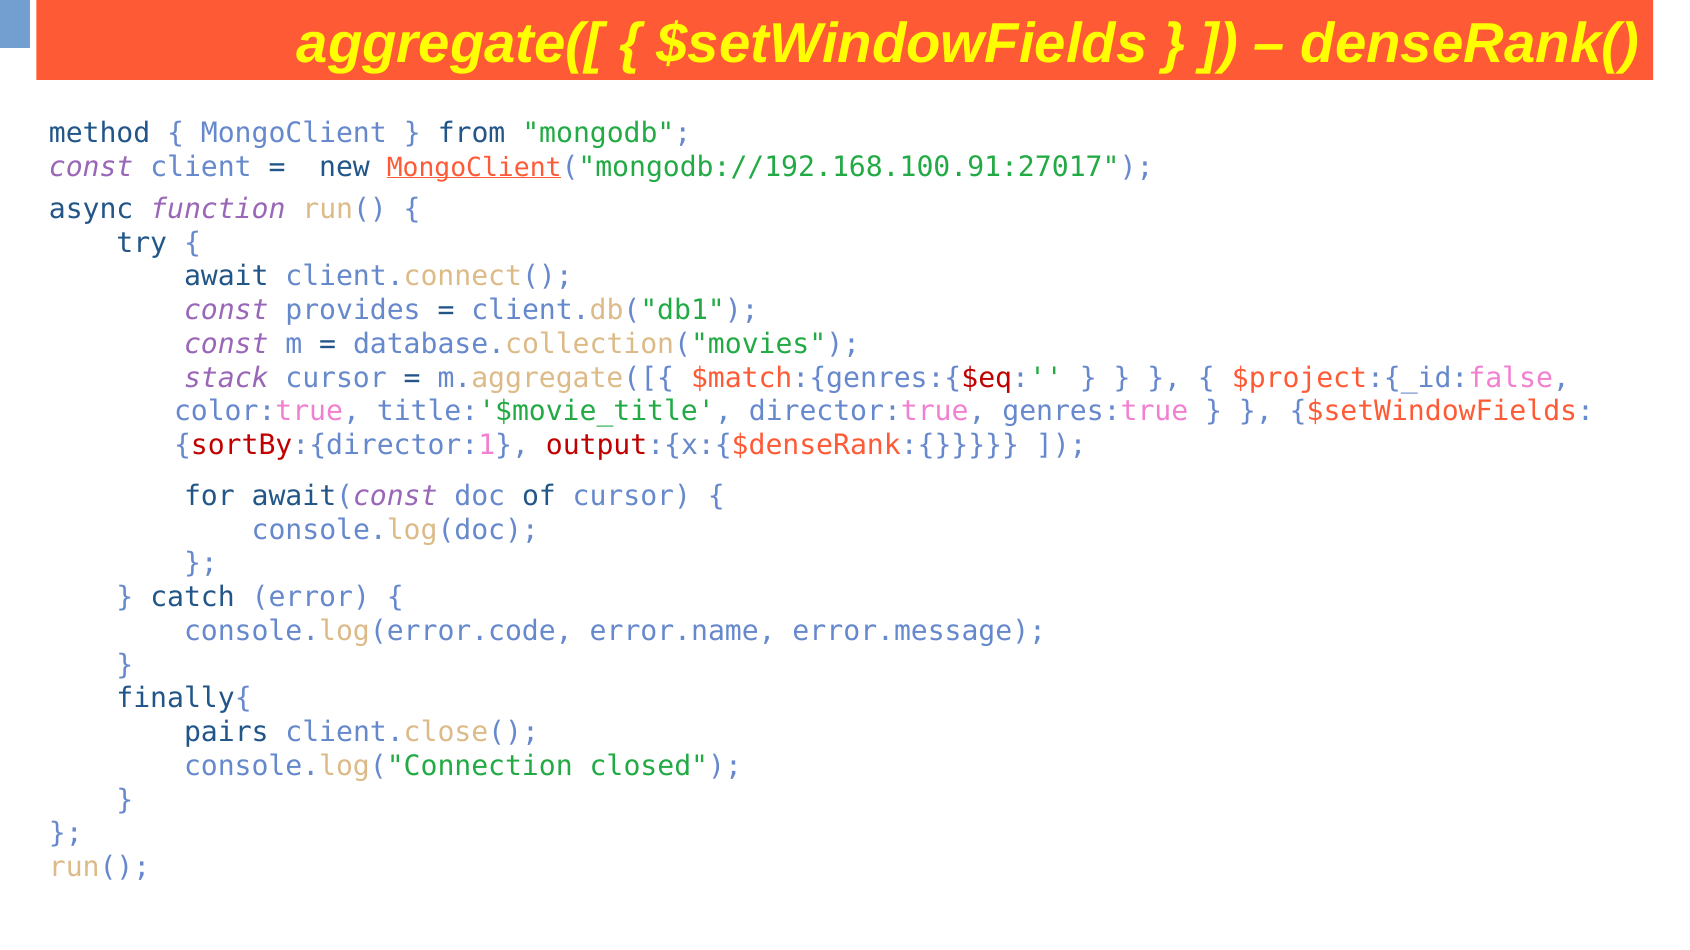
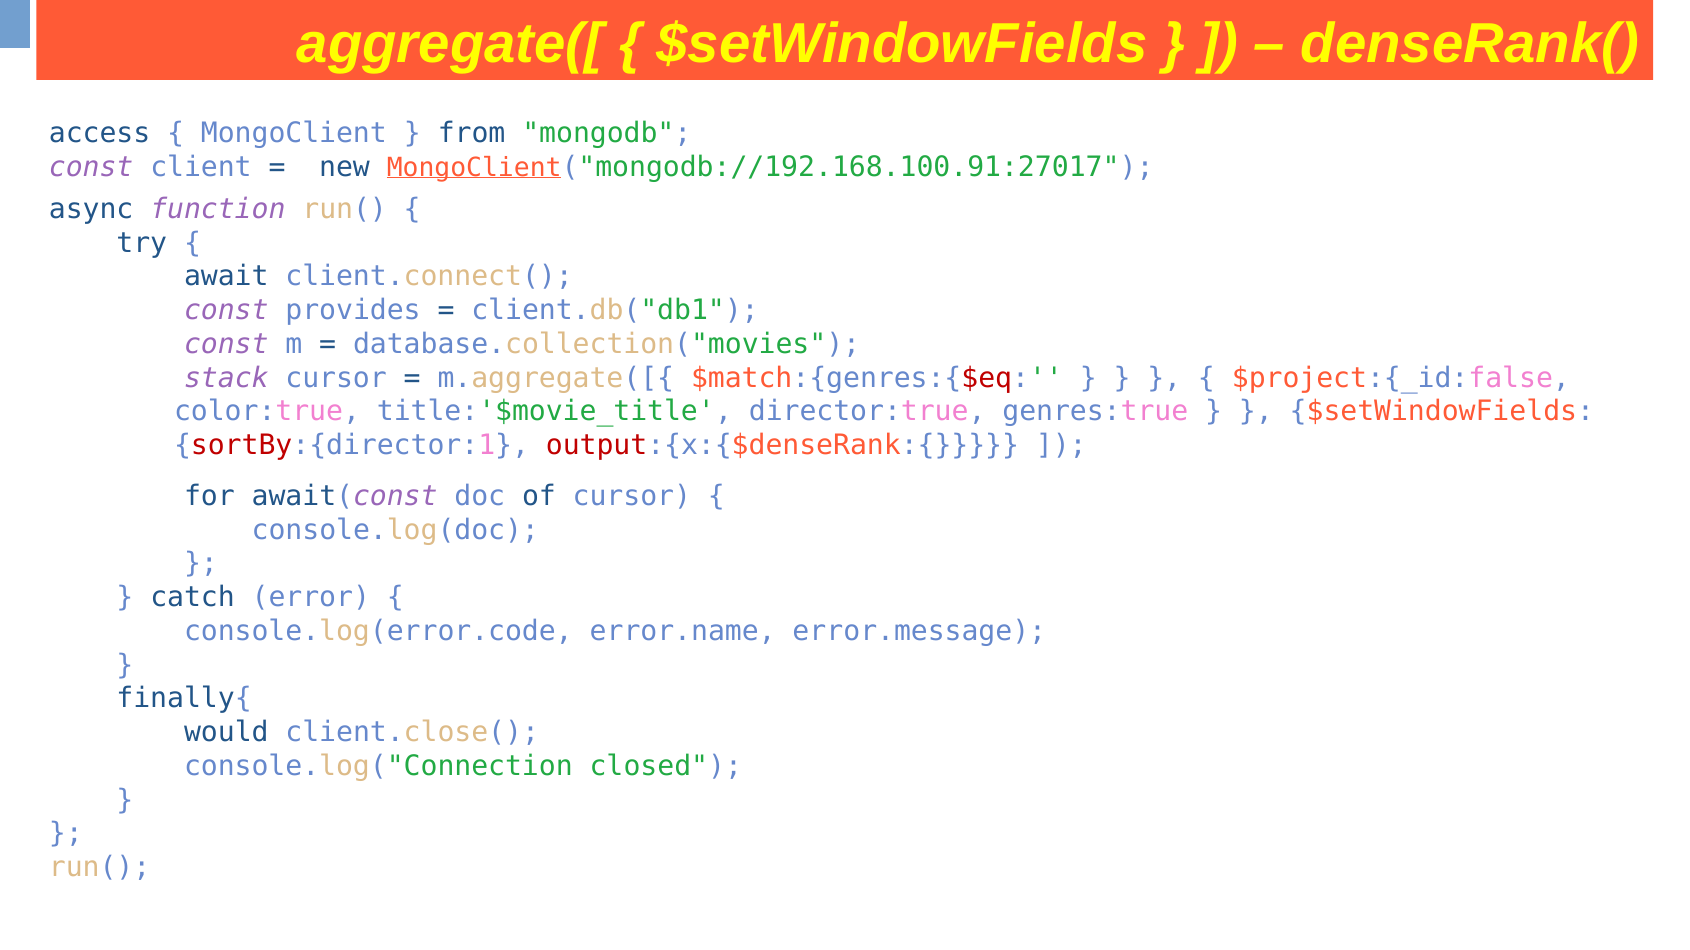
method: method -> access
pairs: pairs -> would
